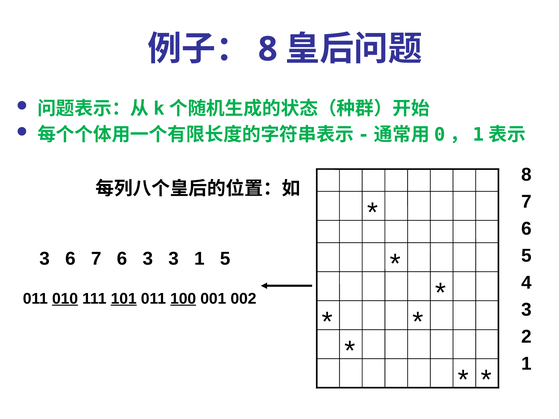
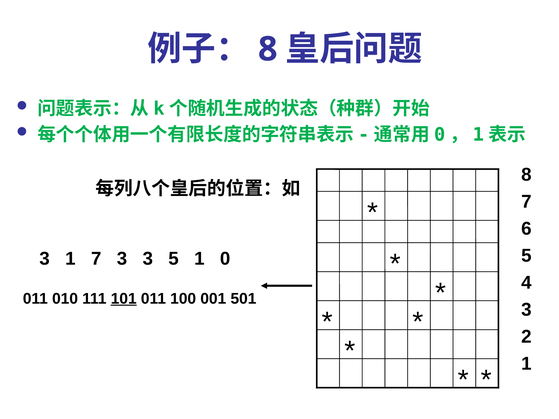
3 6: 6 -> 1
6 at (122, 259): 6 -> 3
3 3: 3 -> 5
1 5: 5 -> 0
010 underline: present -> none
100 underline: present -> none
002: 002 -> 501
